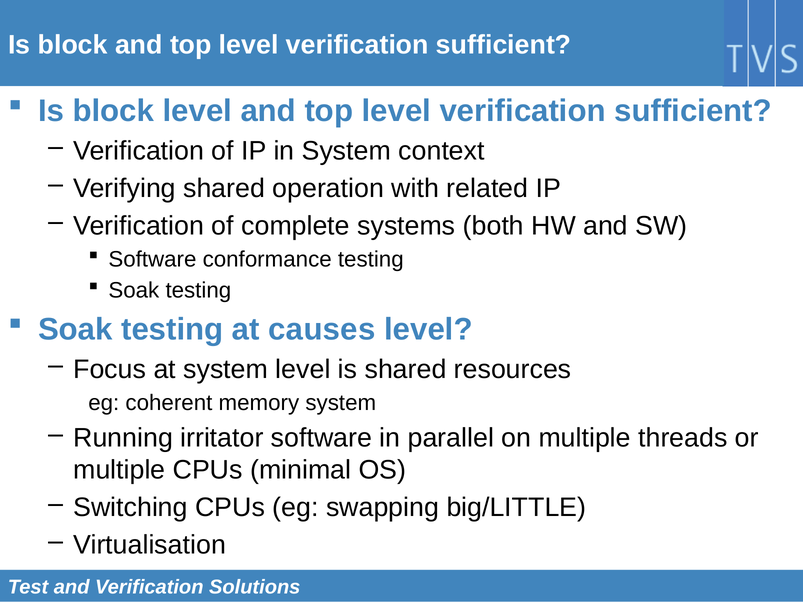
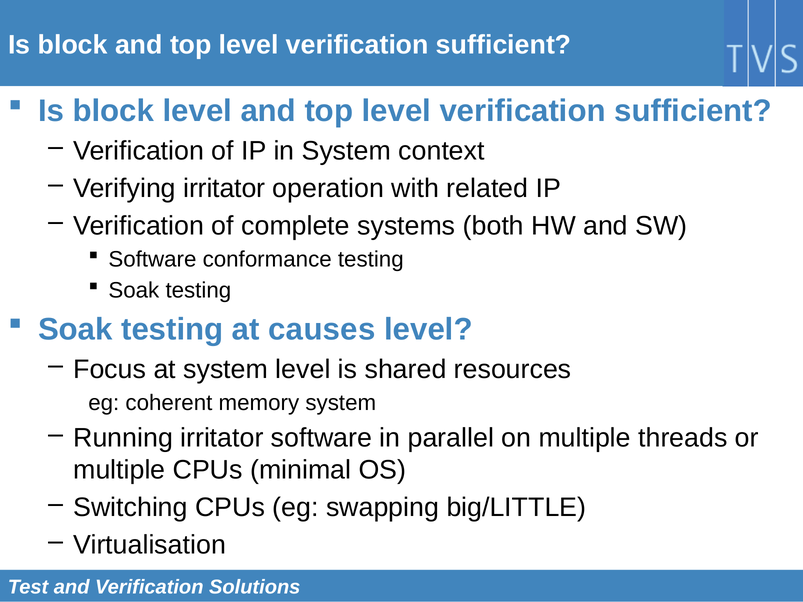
Verifying shared: shared -> irritator
